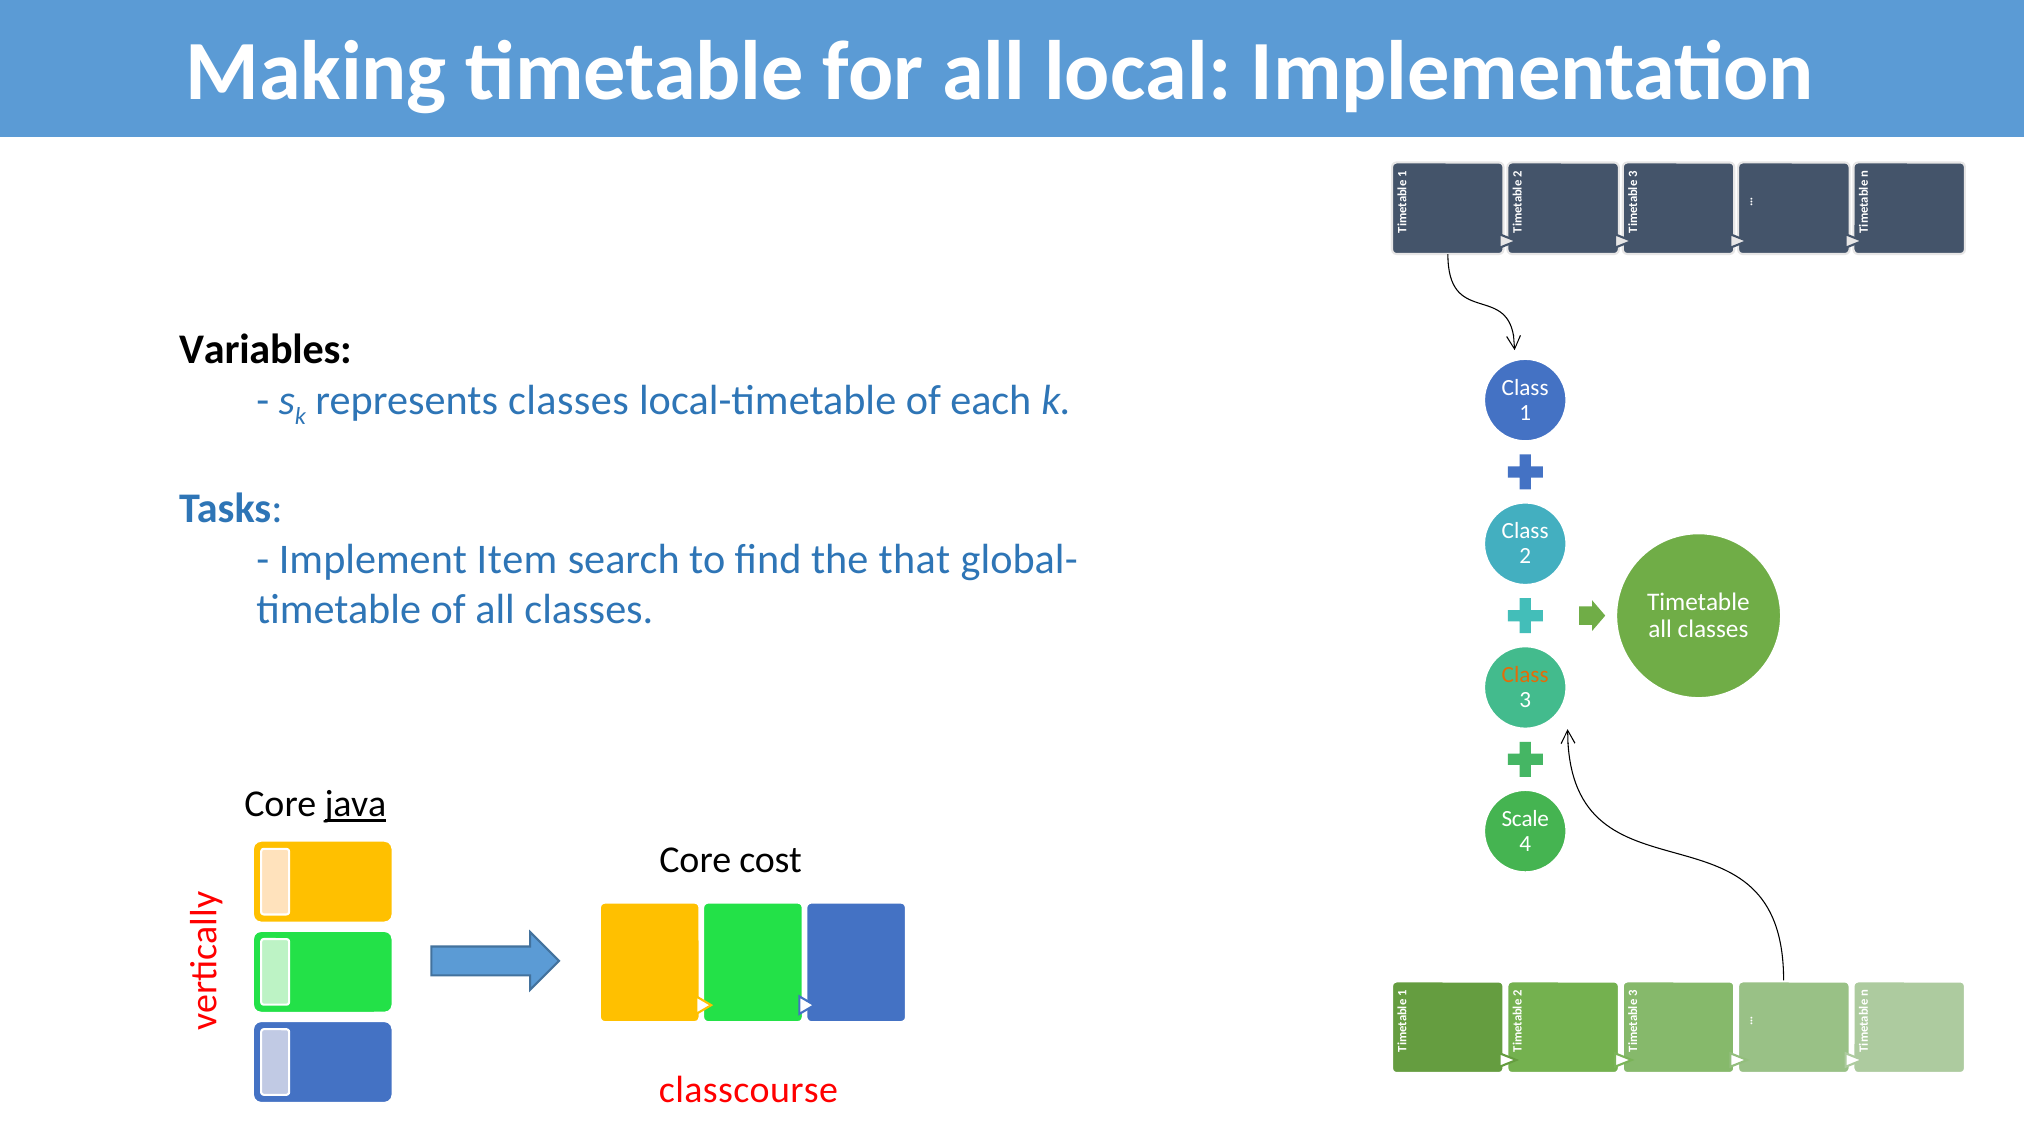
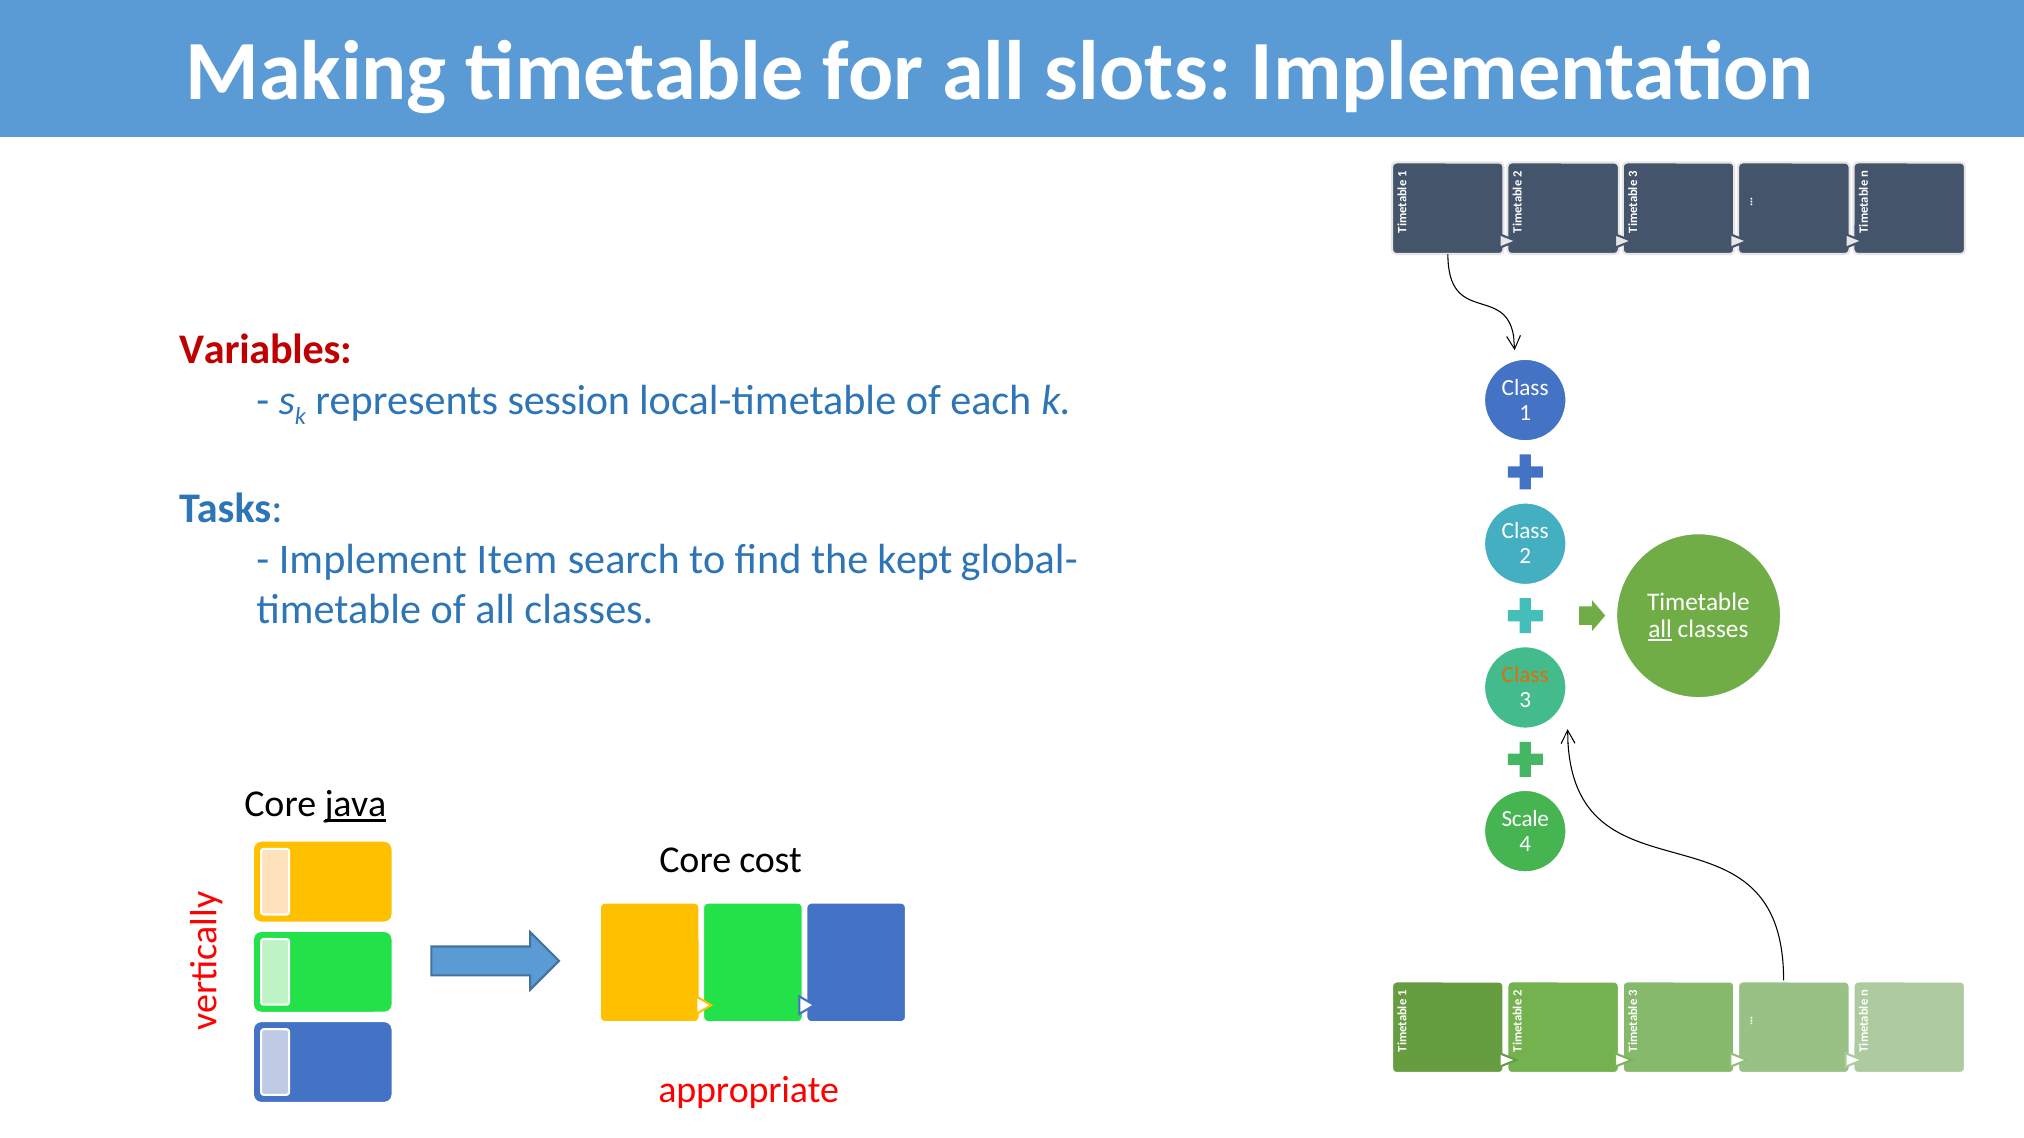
local: local -> slots
Variables colour: black -> red
represents classes: classes -> session
that: that -> kept
all at (1660, 629) underline: none -> present
classcourse: classcourse -> appropriate
